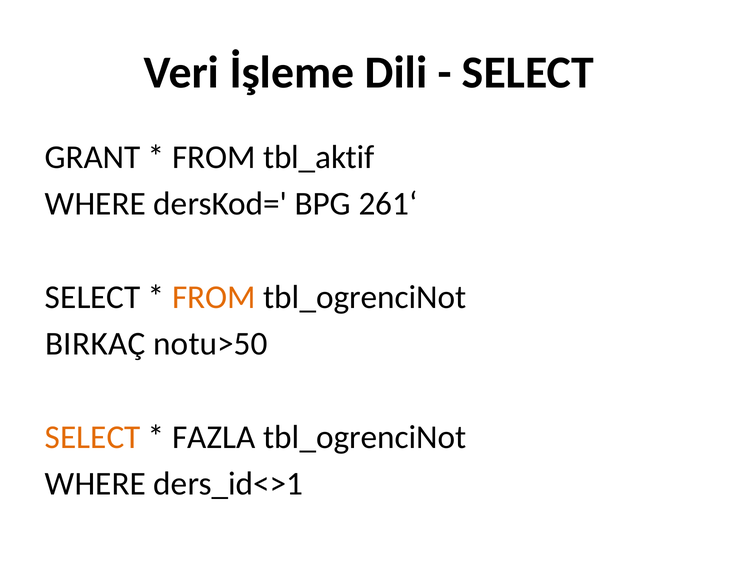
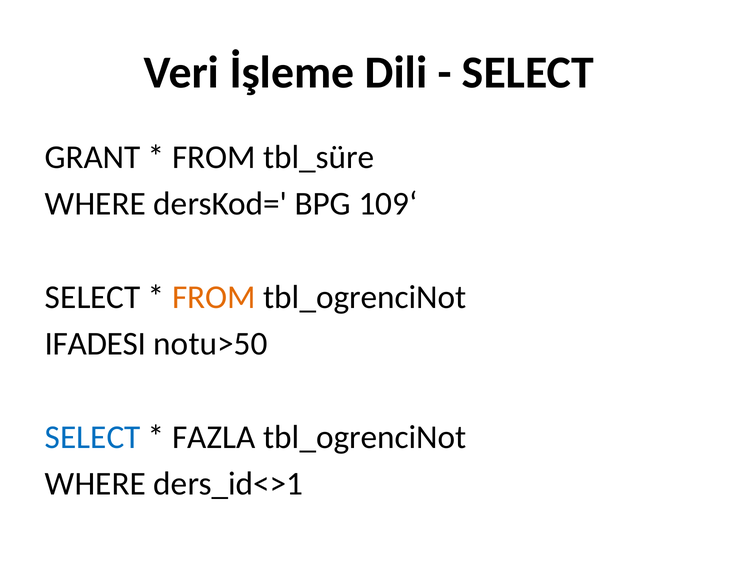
tbl_aktif: tbl_aktif -> tbl_süre
261‘: 261‘ -> 109‘
BIRKAÇ: BIRKAÇ -> IFADESI
SELECT at (93, 437) colour: orange -> blue
